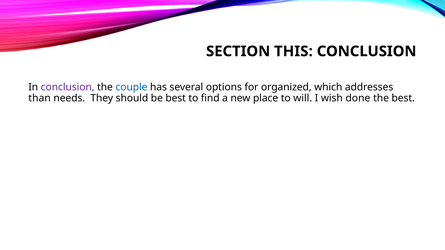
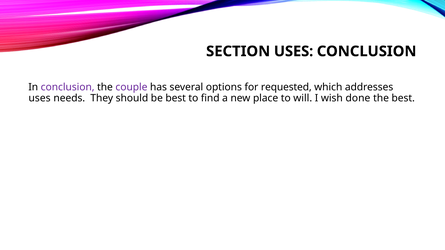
SECTION THIS: THIS -> USES
couple colour: blue -> purple
organized: organized -> requested
than at (40, 98): than -> uses
